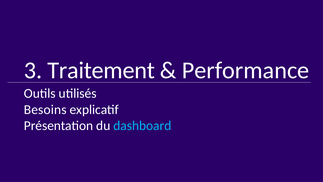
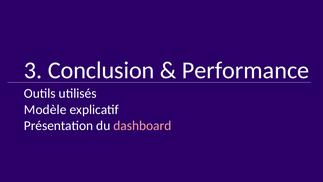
Traitement: Traitement -> Conclusion
Besoins: Besoins -> Modèle
dashboard colour: light blue -> pink
